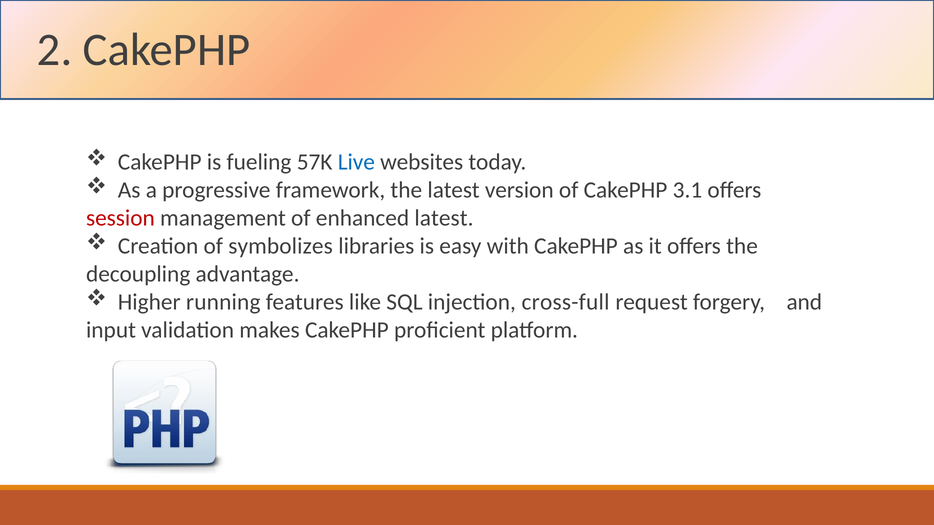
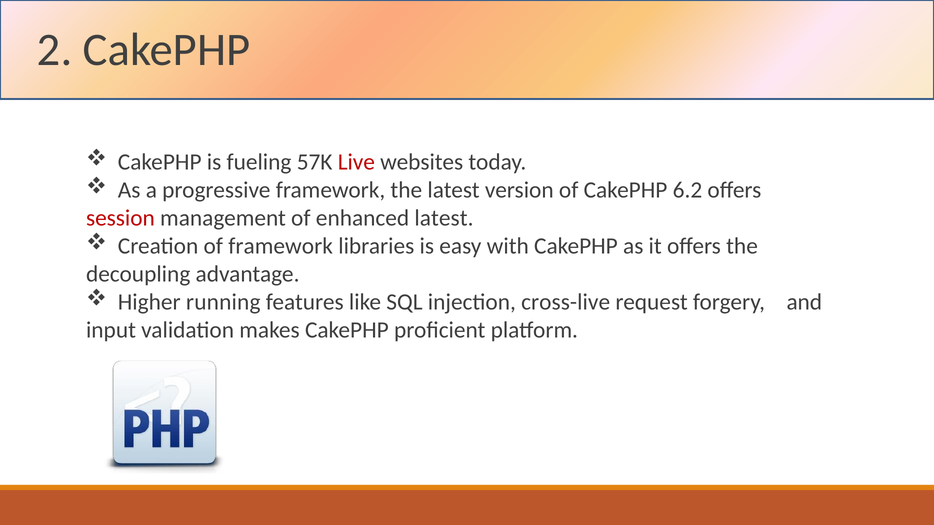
Live colour: blue -> red
3.1: 3.1 -> 6.2
of symbolizes: symbolizes -> framework
cross-full: cross-full -> cross-live
